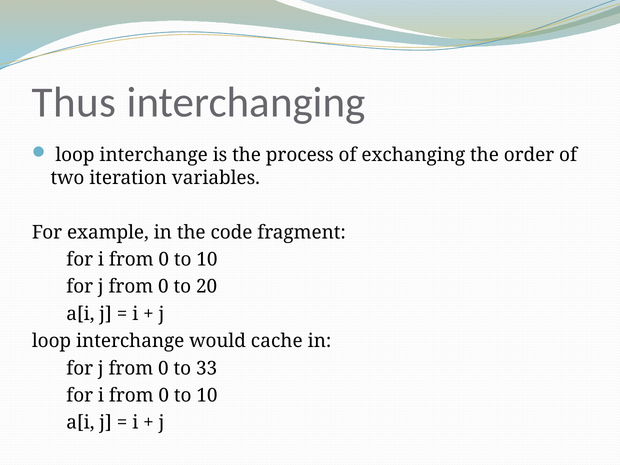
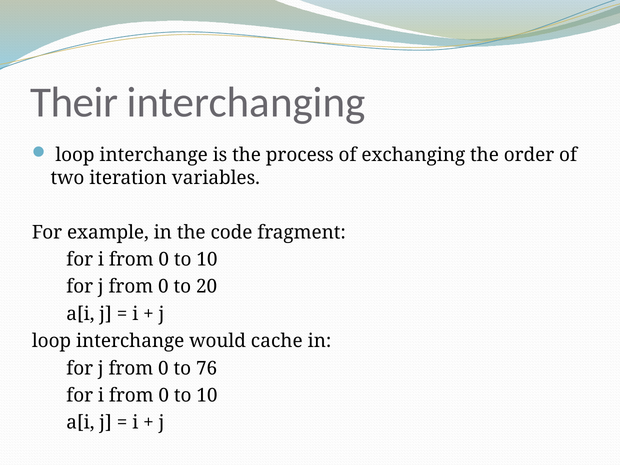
Thus: Thus -> Their
33: 33 -> 76
